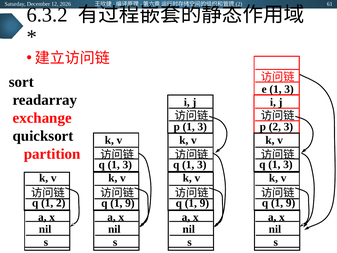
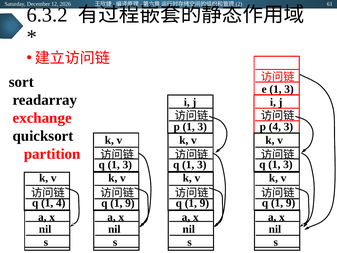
p 2: 2 -> 4
1 2: 2 -> 4
